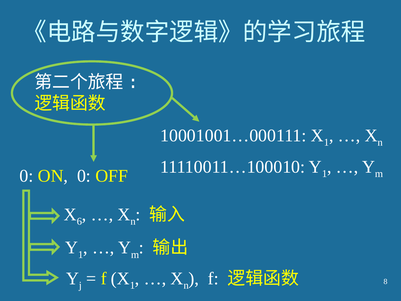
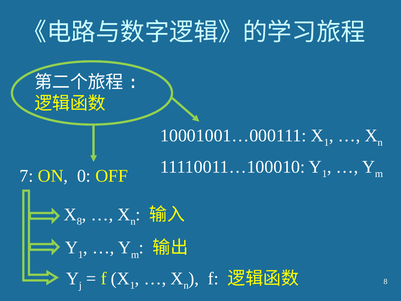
0 at (27, 176): 0 -> 7
6 at (79, 221): 6 -> 8
